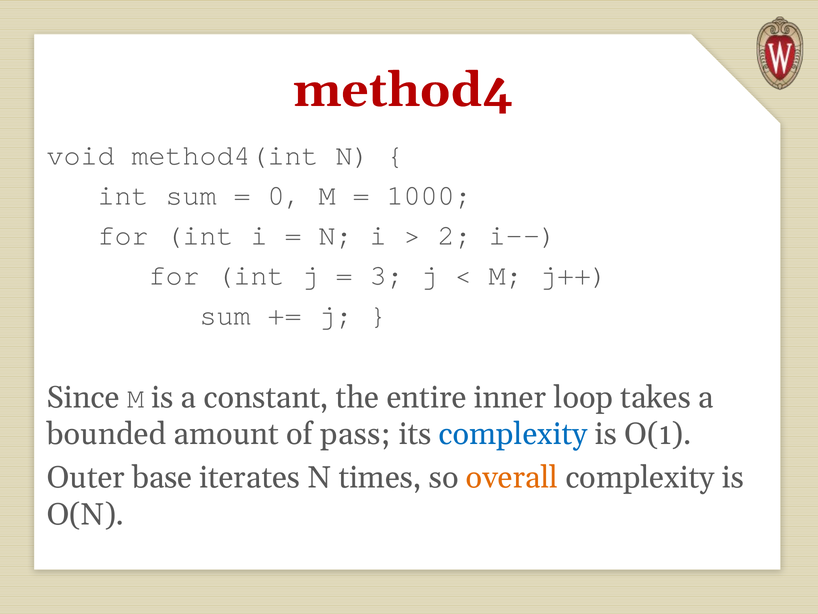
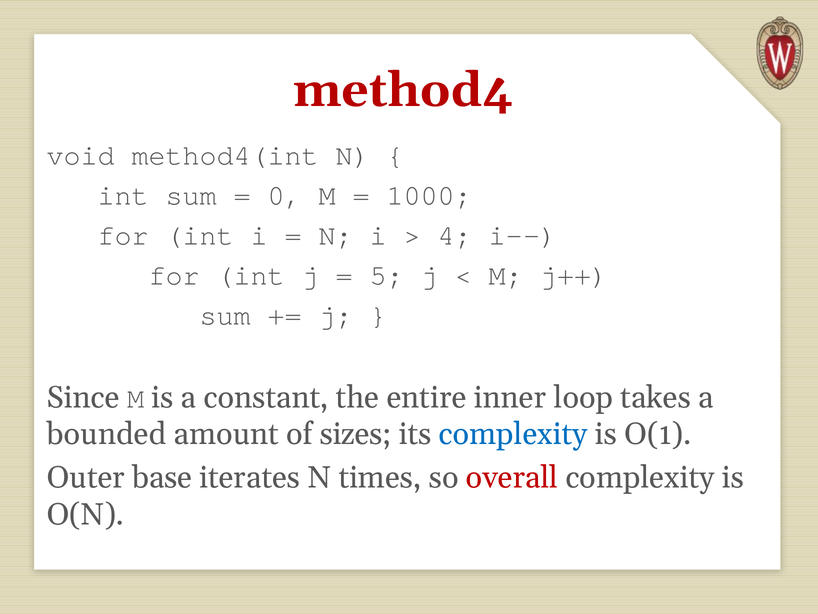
2: 2 -> 4
3: 3 -> 5
pass: pass -> sizes
overall colour: orange -> red
